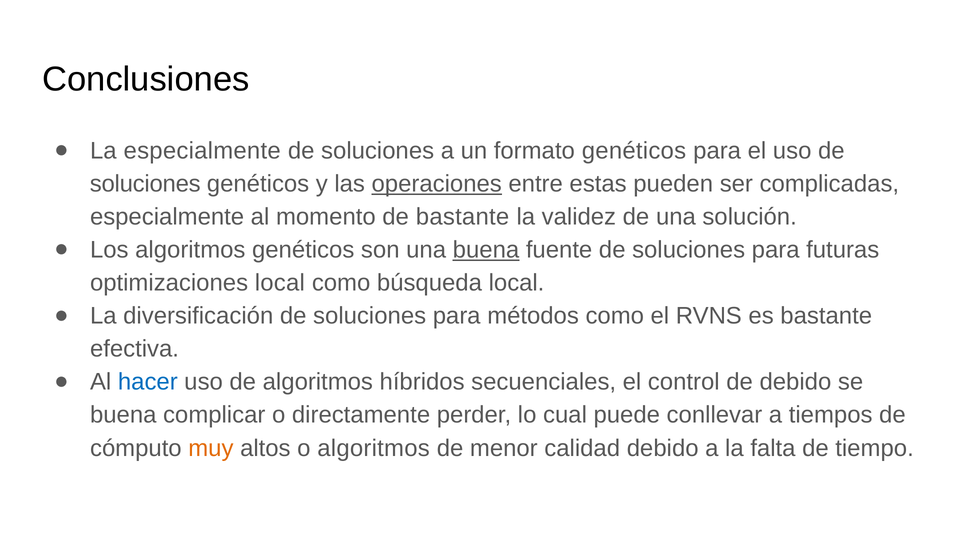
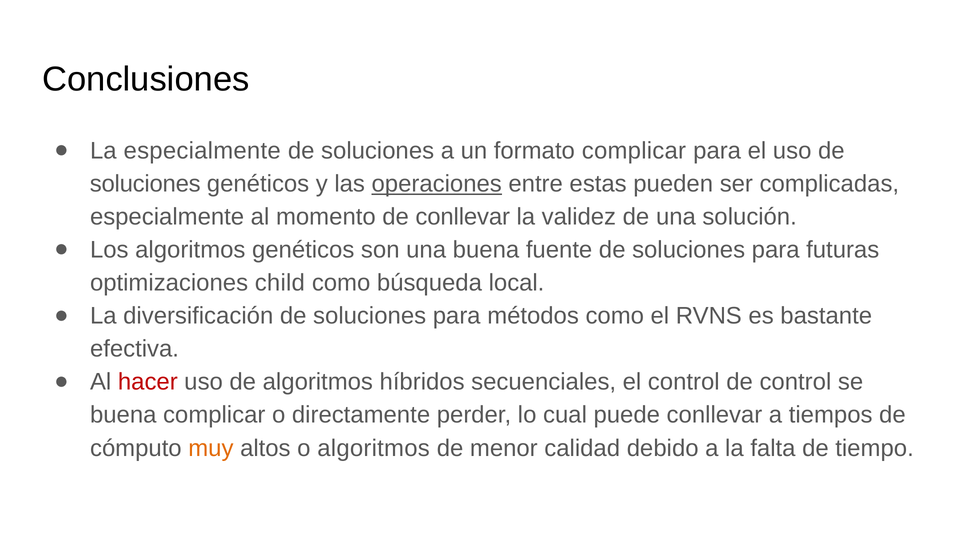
formato genéticos: genéticos -> complicar
de bastante: bastante -> conllevar
buena at (486, 250) underline: present -> none
optimizaciones local: local -> child
hacer colour: blue -> red
de debido: debido -> control
